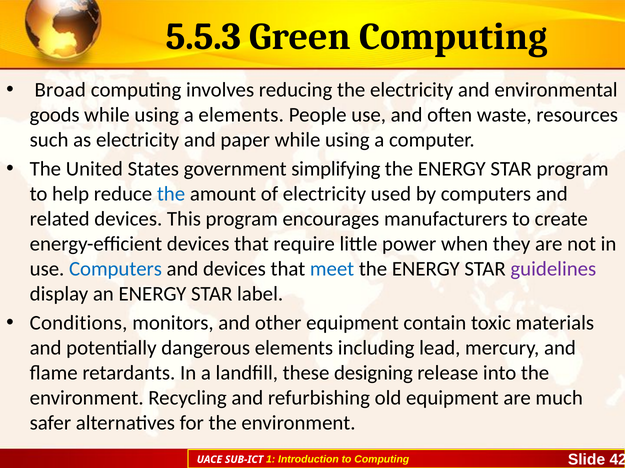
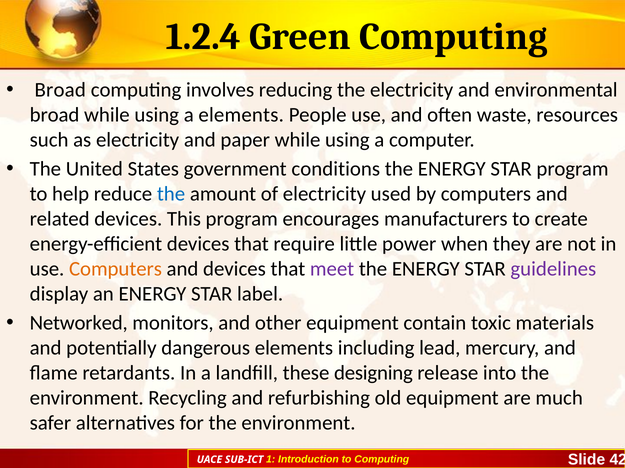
5.5.3: 5.5.3 -> 1.2.4
goods at (55, 115): goods -> broad
simplifying: simplifying -> conditions
Computers at (115, 269) colour: blue -> orange
meet colour: blue -> purple
Conditions: Conditions -> Networked
